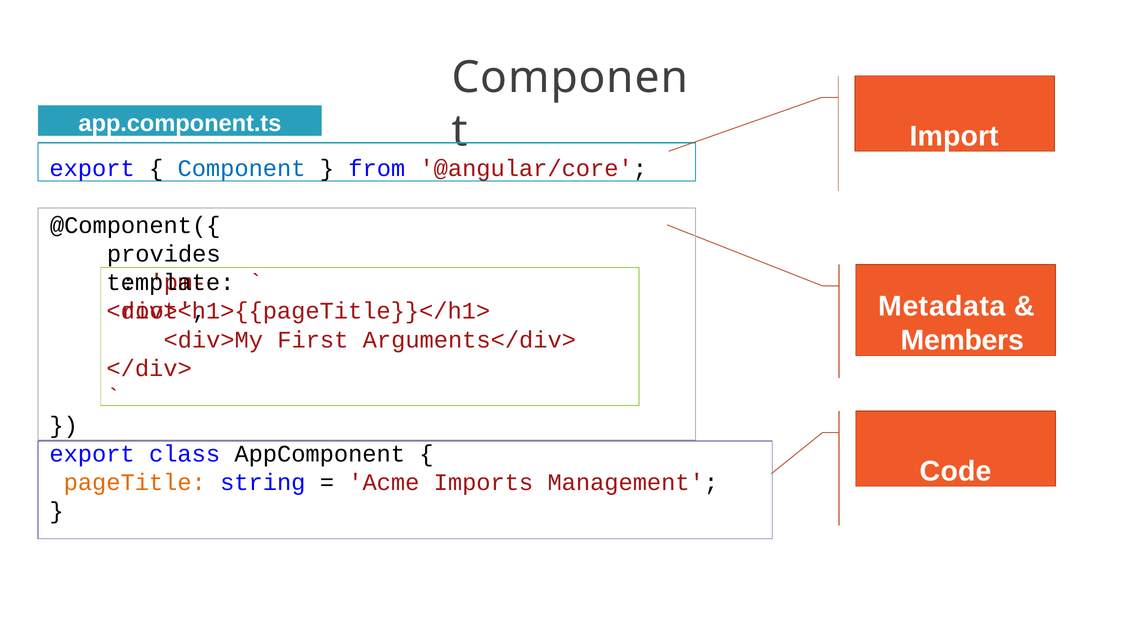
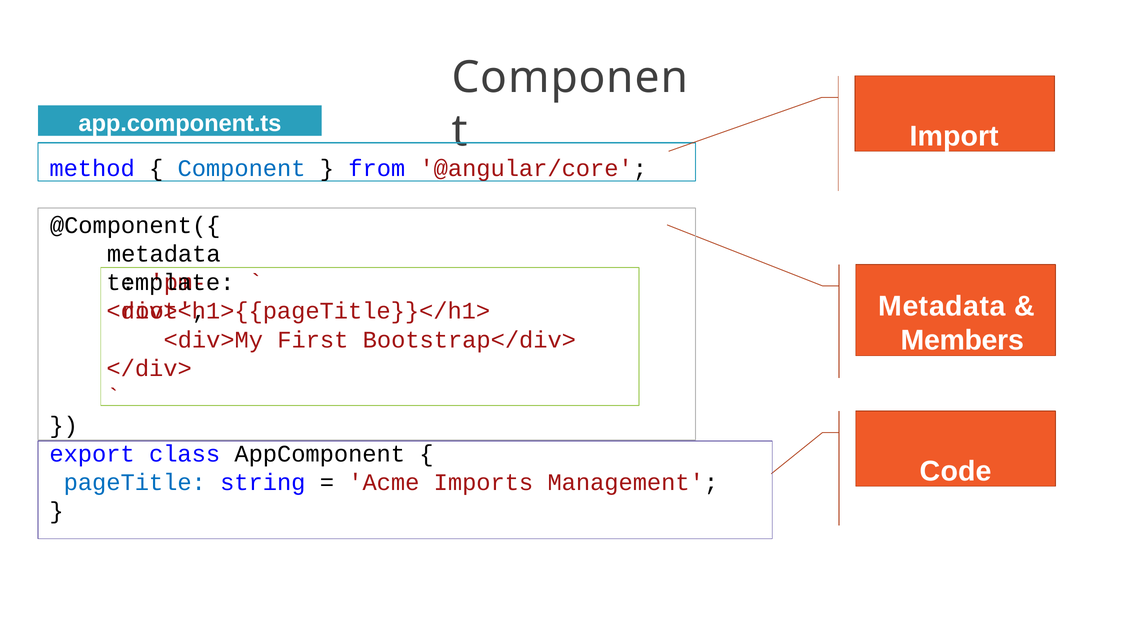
export at (92, 168): export -> method
provides at (164, 254): provides -> metadata
Arguments</div>: Arguments</div> -> Bootstrap</div>
pageTitle colour: orange -> blue
